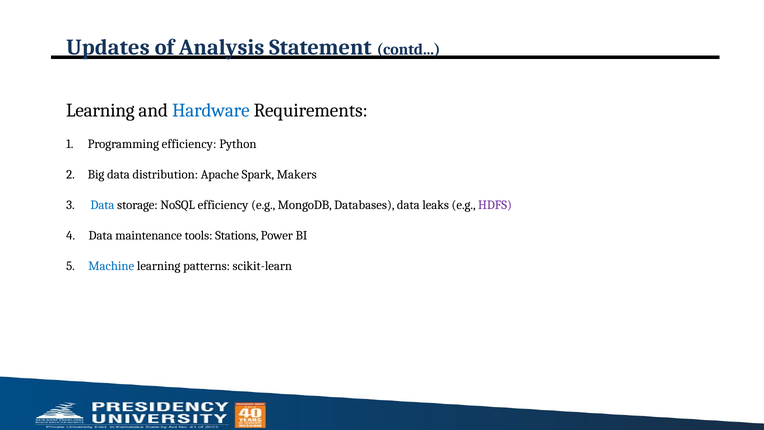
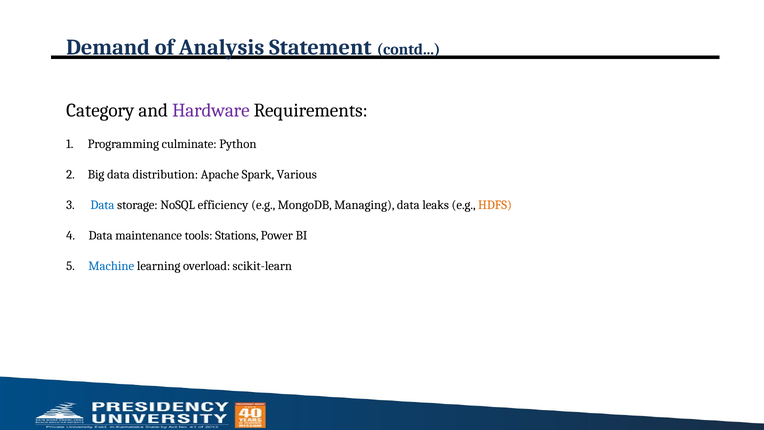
Updates: Updates -> Demand
Learning at (100, 110): Learning -> Category
Hardware colour: blue -> purple
Programming efficiency: efficiency -> culminate
Makers: Makers -> Various
Databases: Databases -> Managing
HDFS colour: purple -> orange
patterns: patterns -> overload
